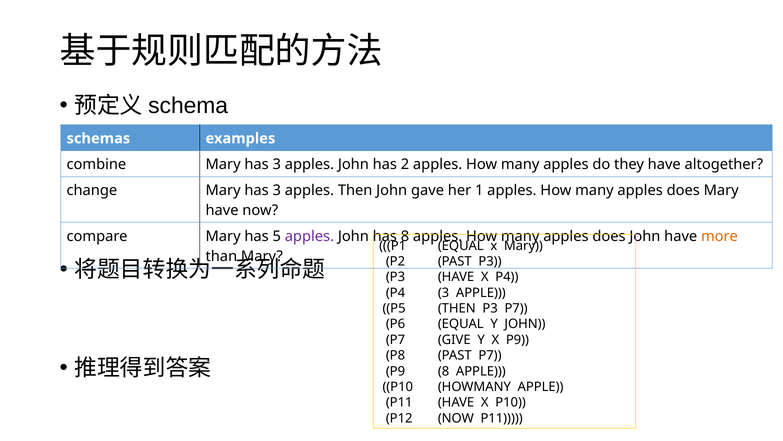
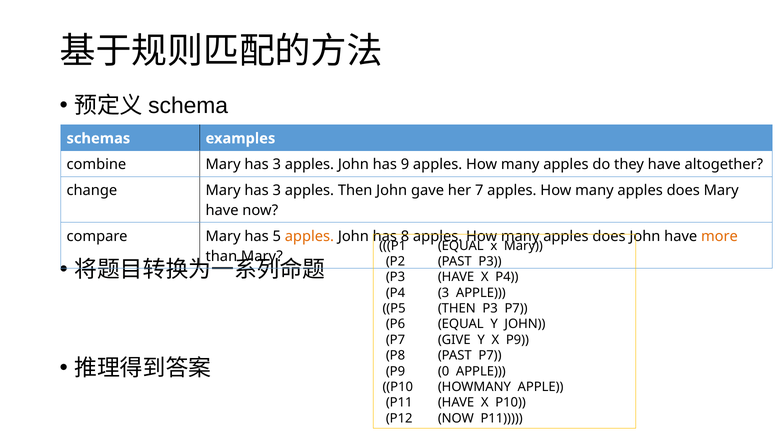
2: 2 -> 9
1: 1 -> 7
apples at (309, 236) colour: purple -> orange
P9 8: 8 -> 0
